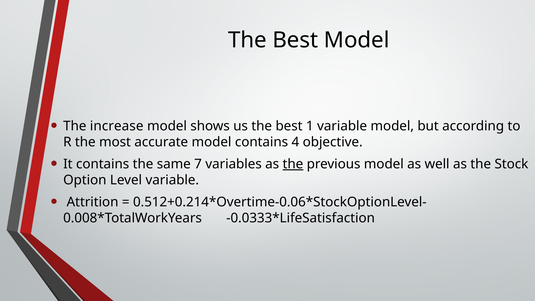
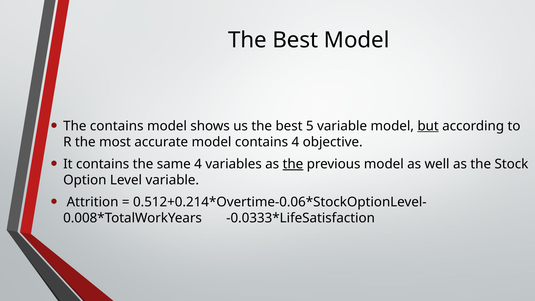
The increase: increase -> contains
1: 1 -> 5
but underline: none -> present
same 7: 7 -> 4
